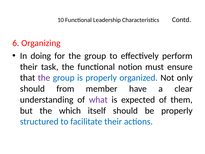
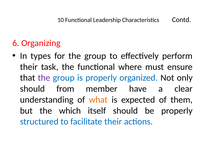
doing: doing -> types
notion: notion -> where
what colour: purple -> orange
